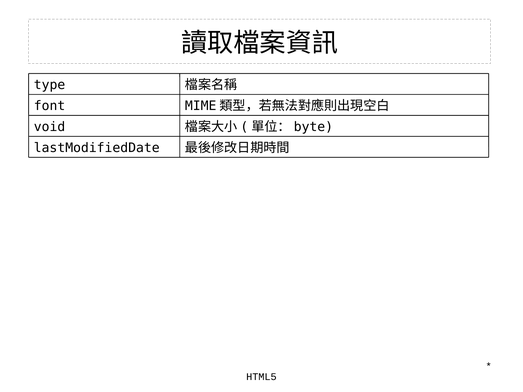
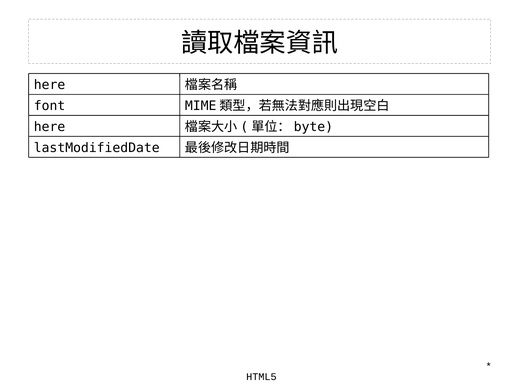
type at (50, 85): type -> here
void at (50, 127): void -> here
